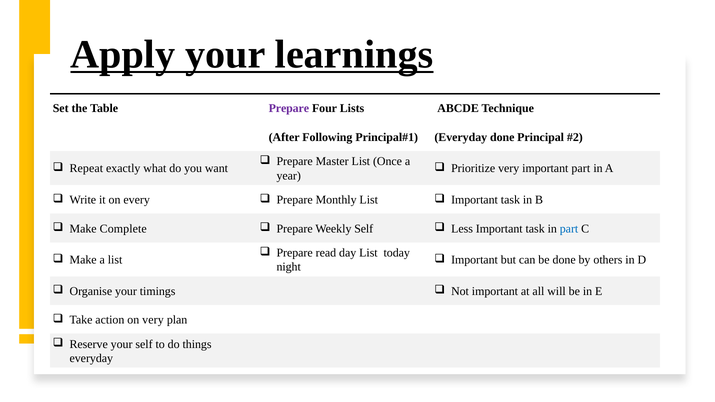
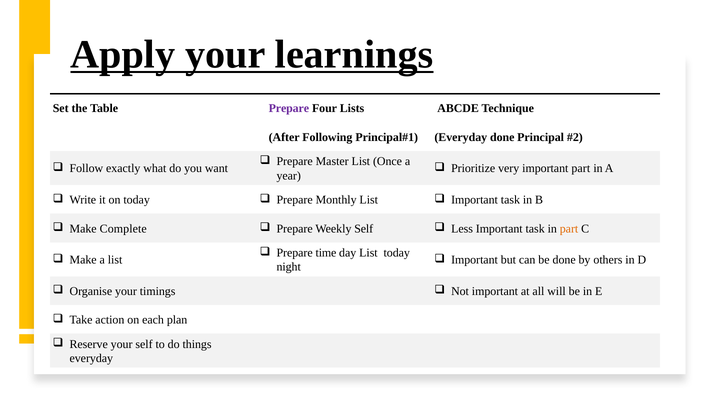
Repeat: Repeat -> Follow
on every: every -> today
part at (569, 229) colour: blue -> orange
read: read -> time
on very: very -> each
